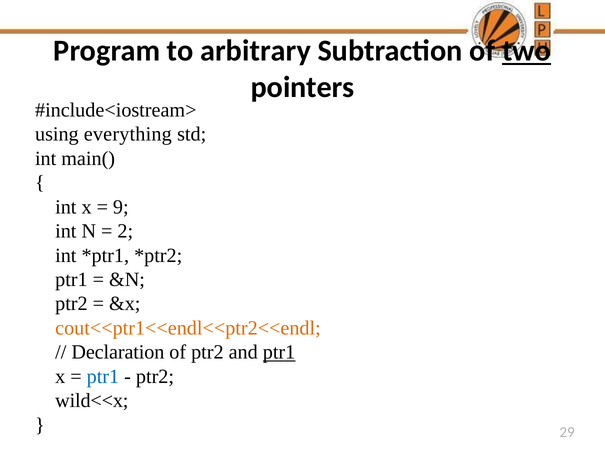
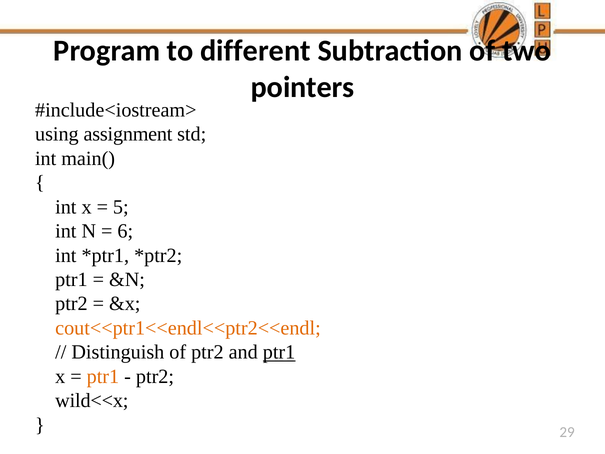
arbitrary: arbitrary -> different
two underline: present -> none
everything: everything -> assignment
9: 9 -> 5
2: 2 -> 6
Declaration: Declaration -> Distinguish
ptr1 at (103, 376) colour: blue -> orange
